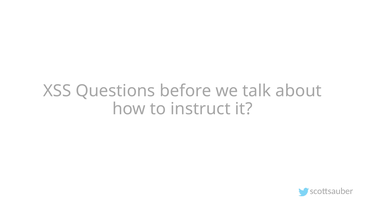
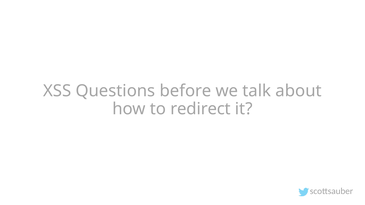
instruct: instruct -> redirect
